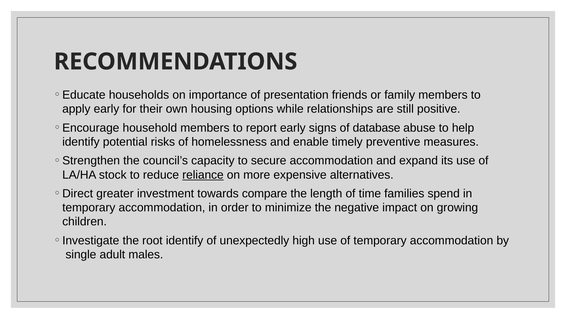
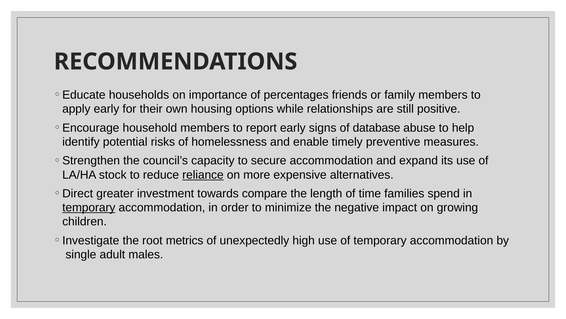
presentation: presentation -> percentages
temporary at (89, 207) underline: none -> present
root identify: identify -> metrics
